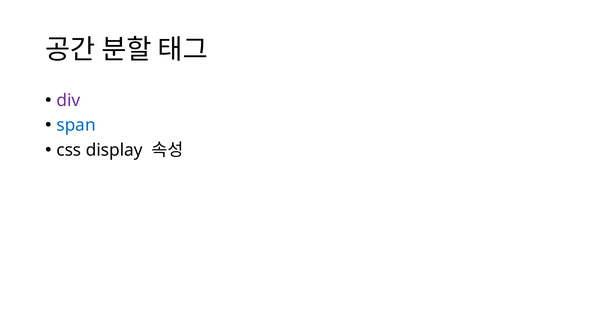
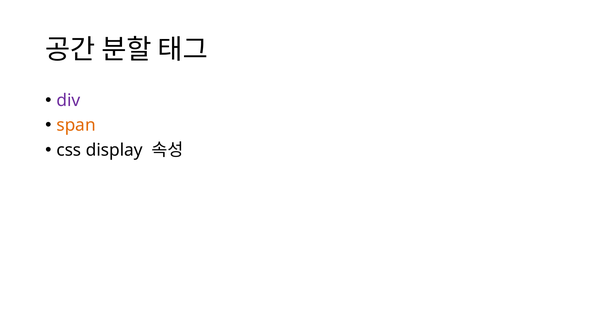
span colour: blue -> orange
